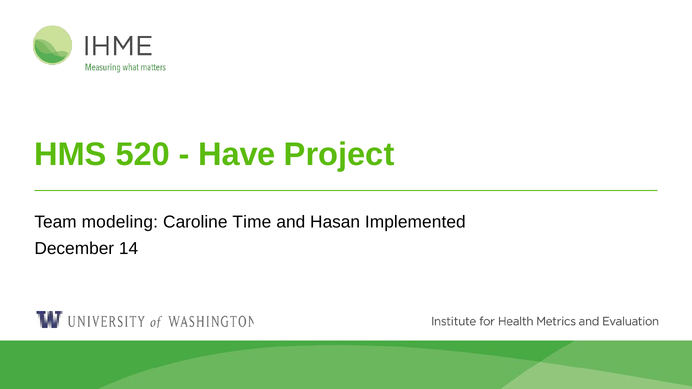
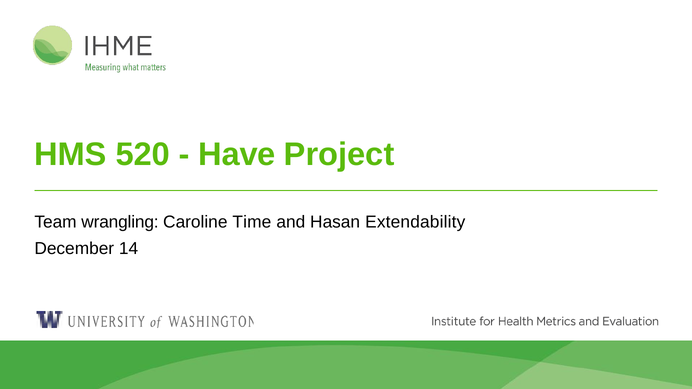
modeling: modeling -> wrangling
Implemented: Implemented -> Extendability
